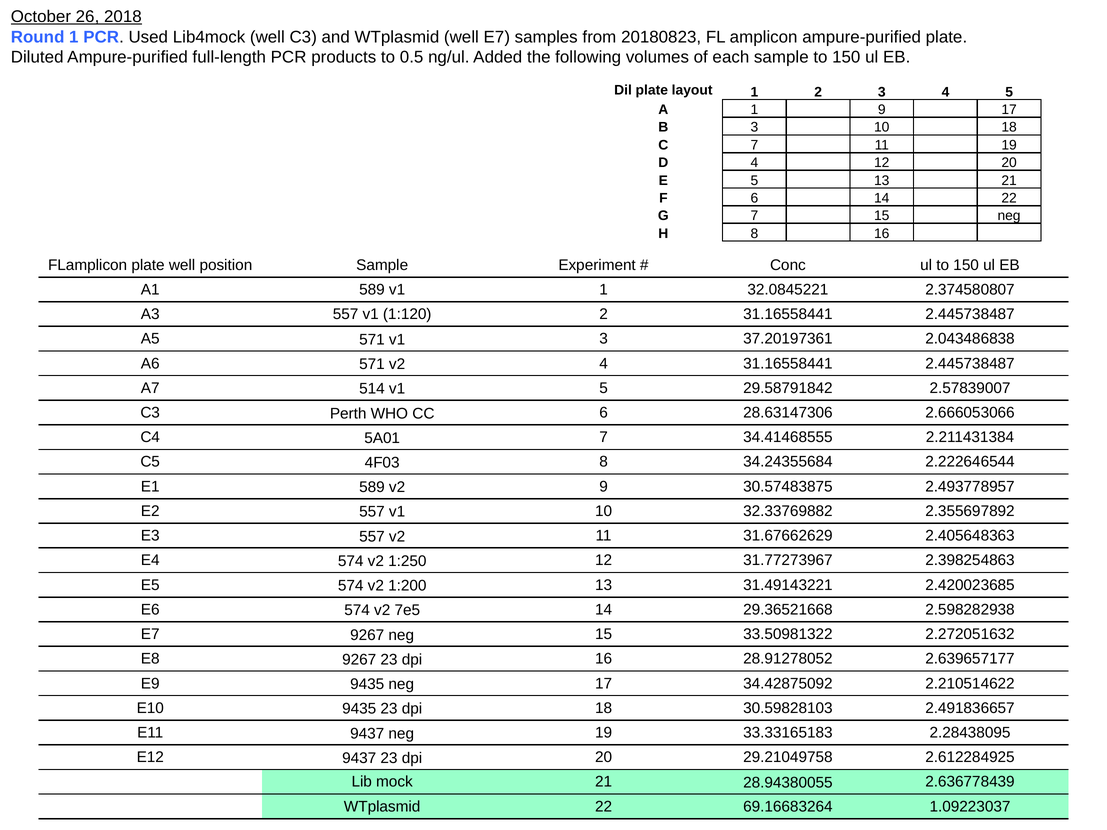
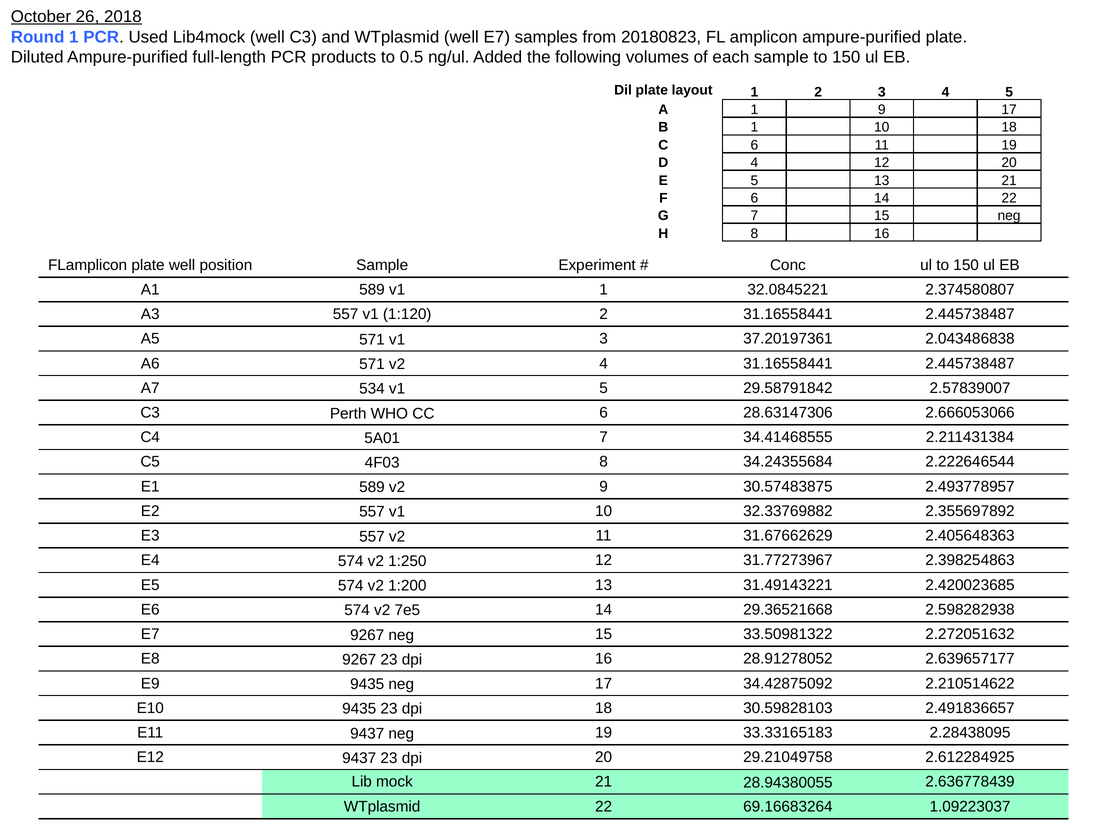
B 3: 3 -> 1
C 7: 7 -> 6
514: 514 -> 534
